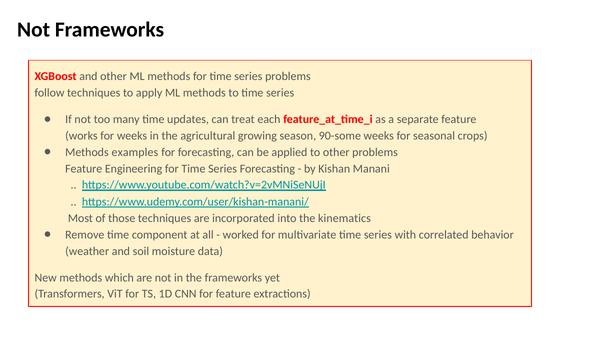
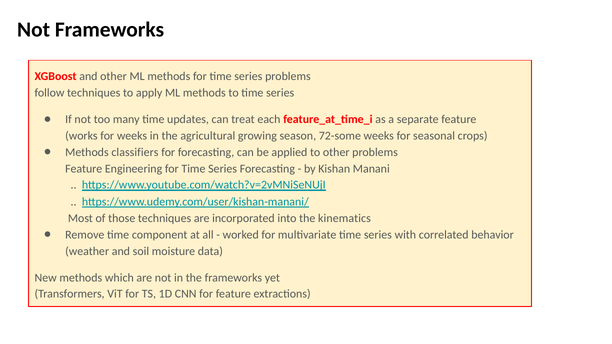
90-some: 90-some -> 72-some
examples: examples -> classifiers
